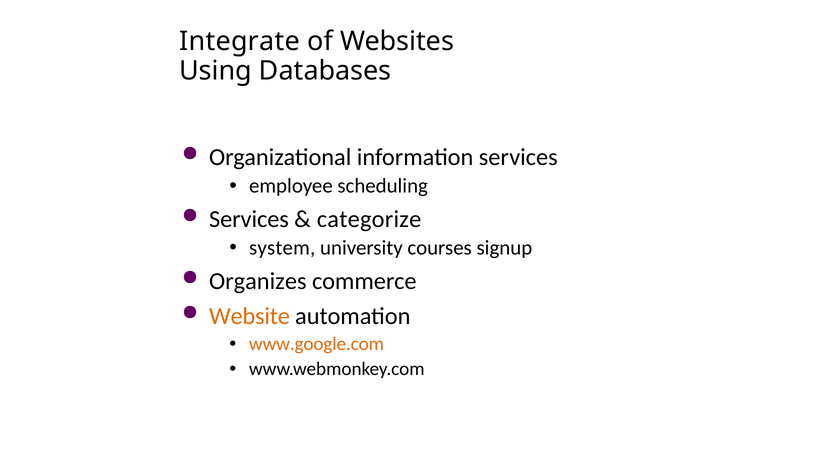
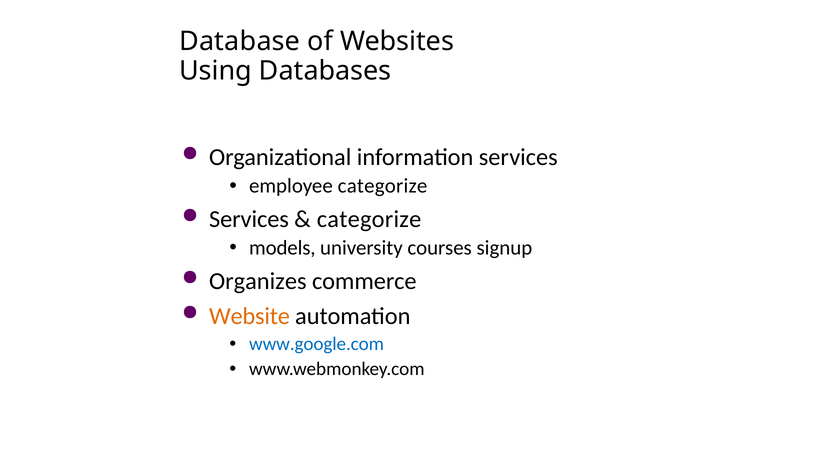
Integrate: Integrate -> Database
employee scheduling: scheduling -> categorize
system: system -> models
www.google.com colour: orange -> blue
